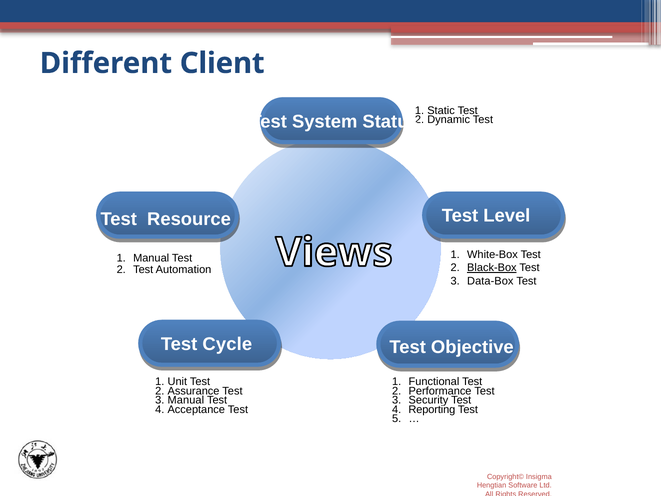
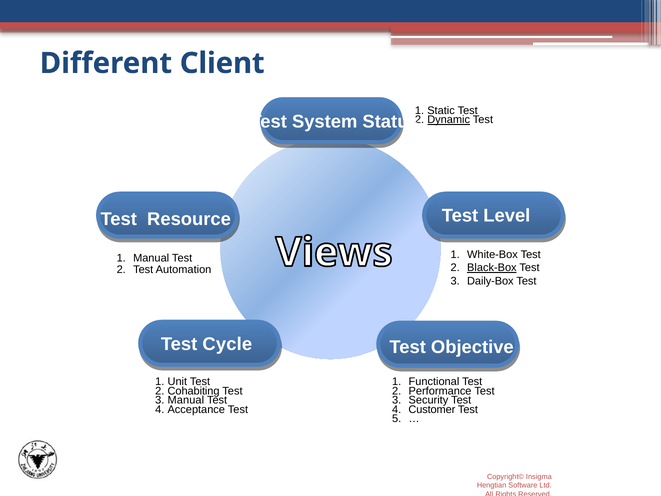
Dynamic underline: none -> present
Data-Box: Data-Box -> Daily-Box
Assurance: Assurance -> Cohabiting
Reporting: Reporting -> Customer
